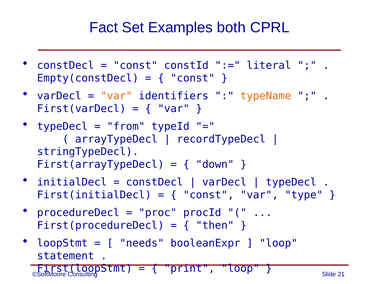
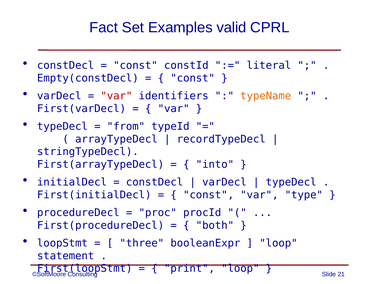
both: both -> valid
var at (116, 96) colour: orange -> red
down: down -> into
then: then -> both
needs: needs -> three
